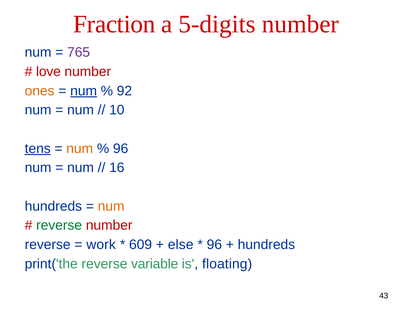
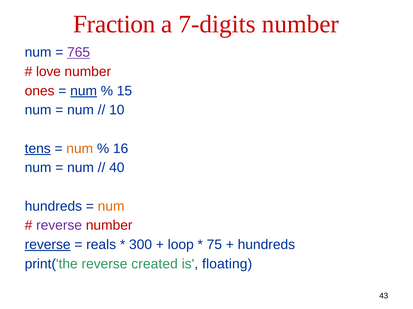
5-digits: 5-digits -> 7-digits
765 underline: none -> present
ones colour: orange -> red
92: 92 -> 15
96 at (121, 149): 96 -> 16
16: 16 -> 40
reverse at (59, 226) colour: green -> purple
reverse at (48, 245) underline: none -> present
work: work -> reals
609: 609 -> 300
else: else -> loop
96 at (214, 245): 96 -> 75
variable: variable -> created
